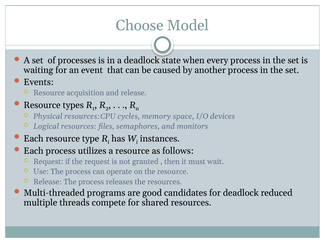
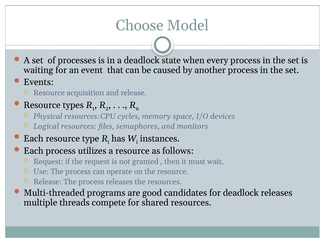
deadlock reduced: reduced -> releases
